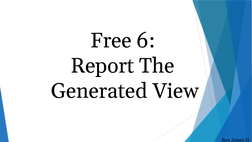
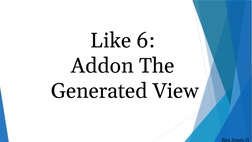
Free: Free -> Like
Report: Report -> Addon
